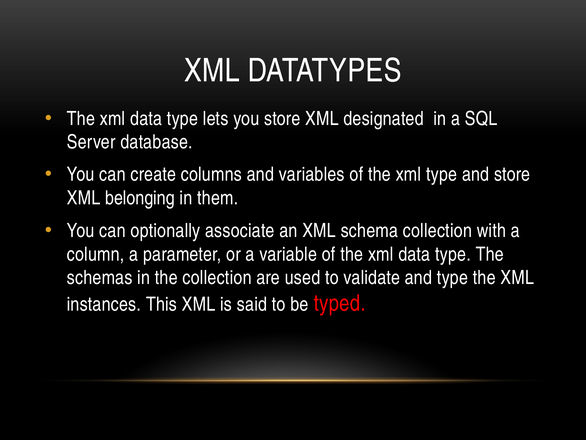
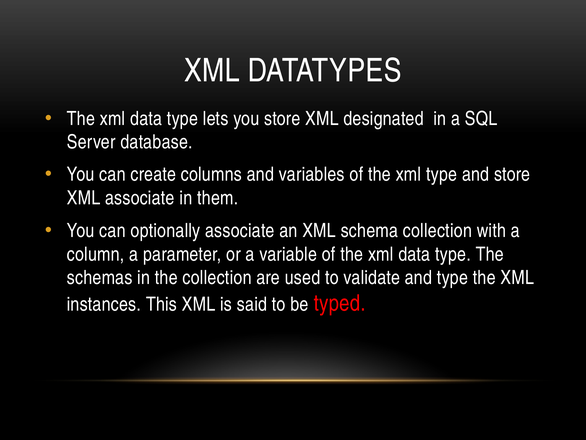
XML belonging: belonging -> associate
